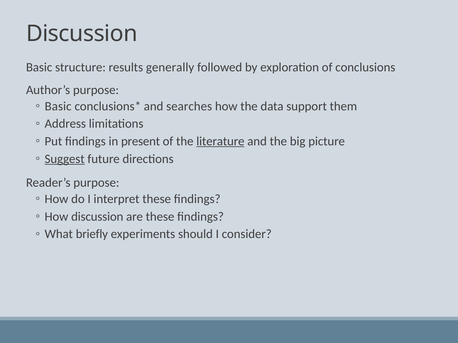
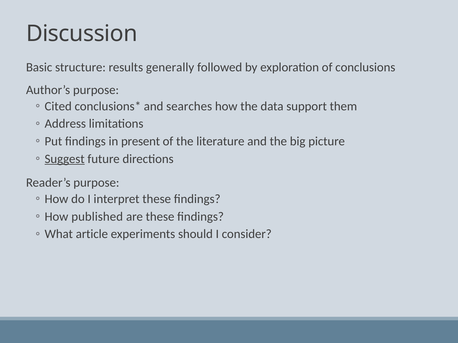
Basic at (58, 106): Basic -> Cited
literature underline: present -> none
How discussion: discussion -> published
briefly: briefly -> article
